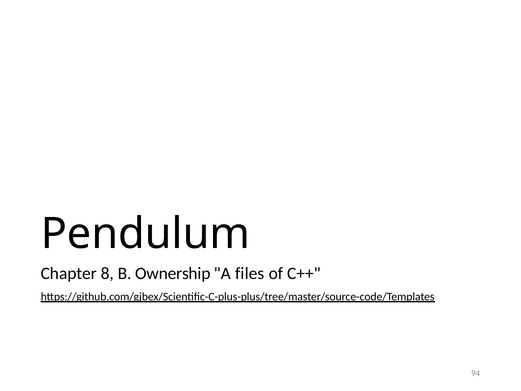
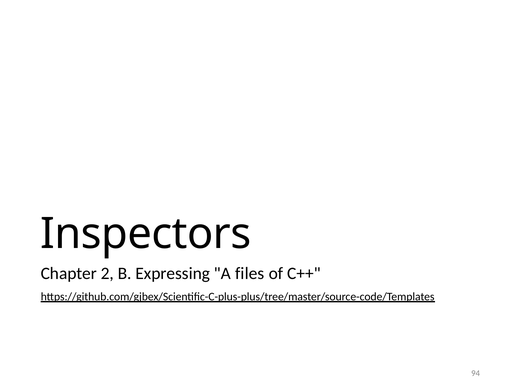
Pendulum: Pendulum -> Inspectors
8: 8 -> 2
Ownership: Ownership -> Expressing
